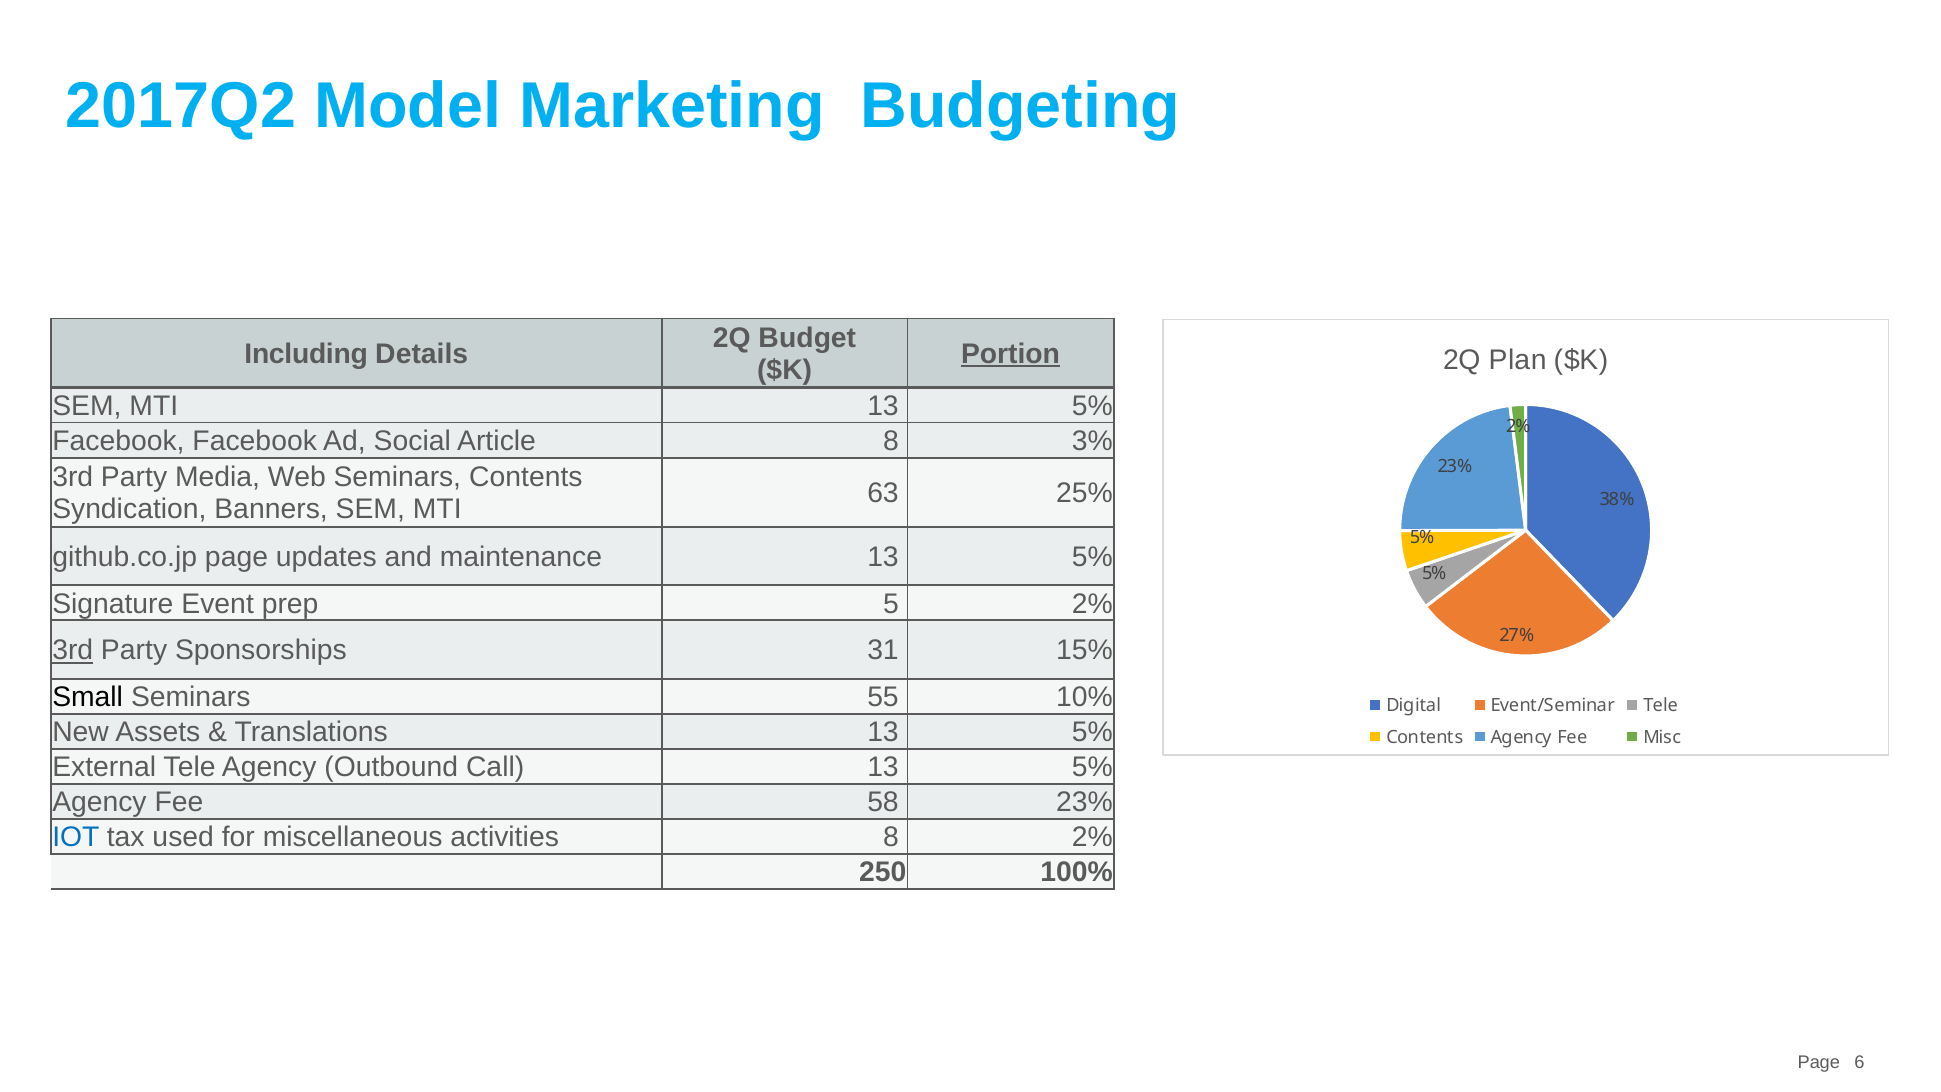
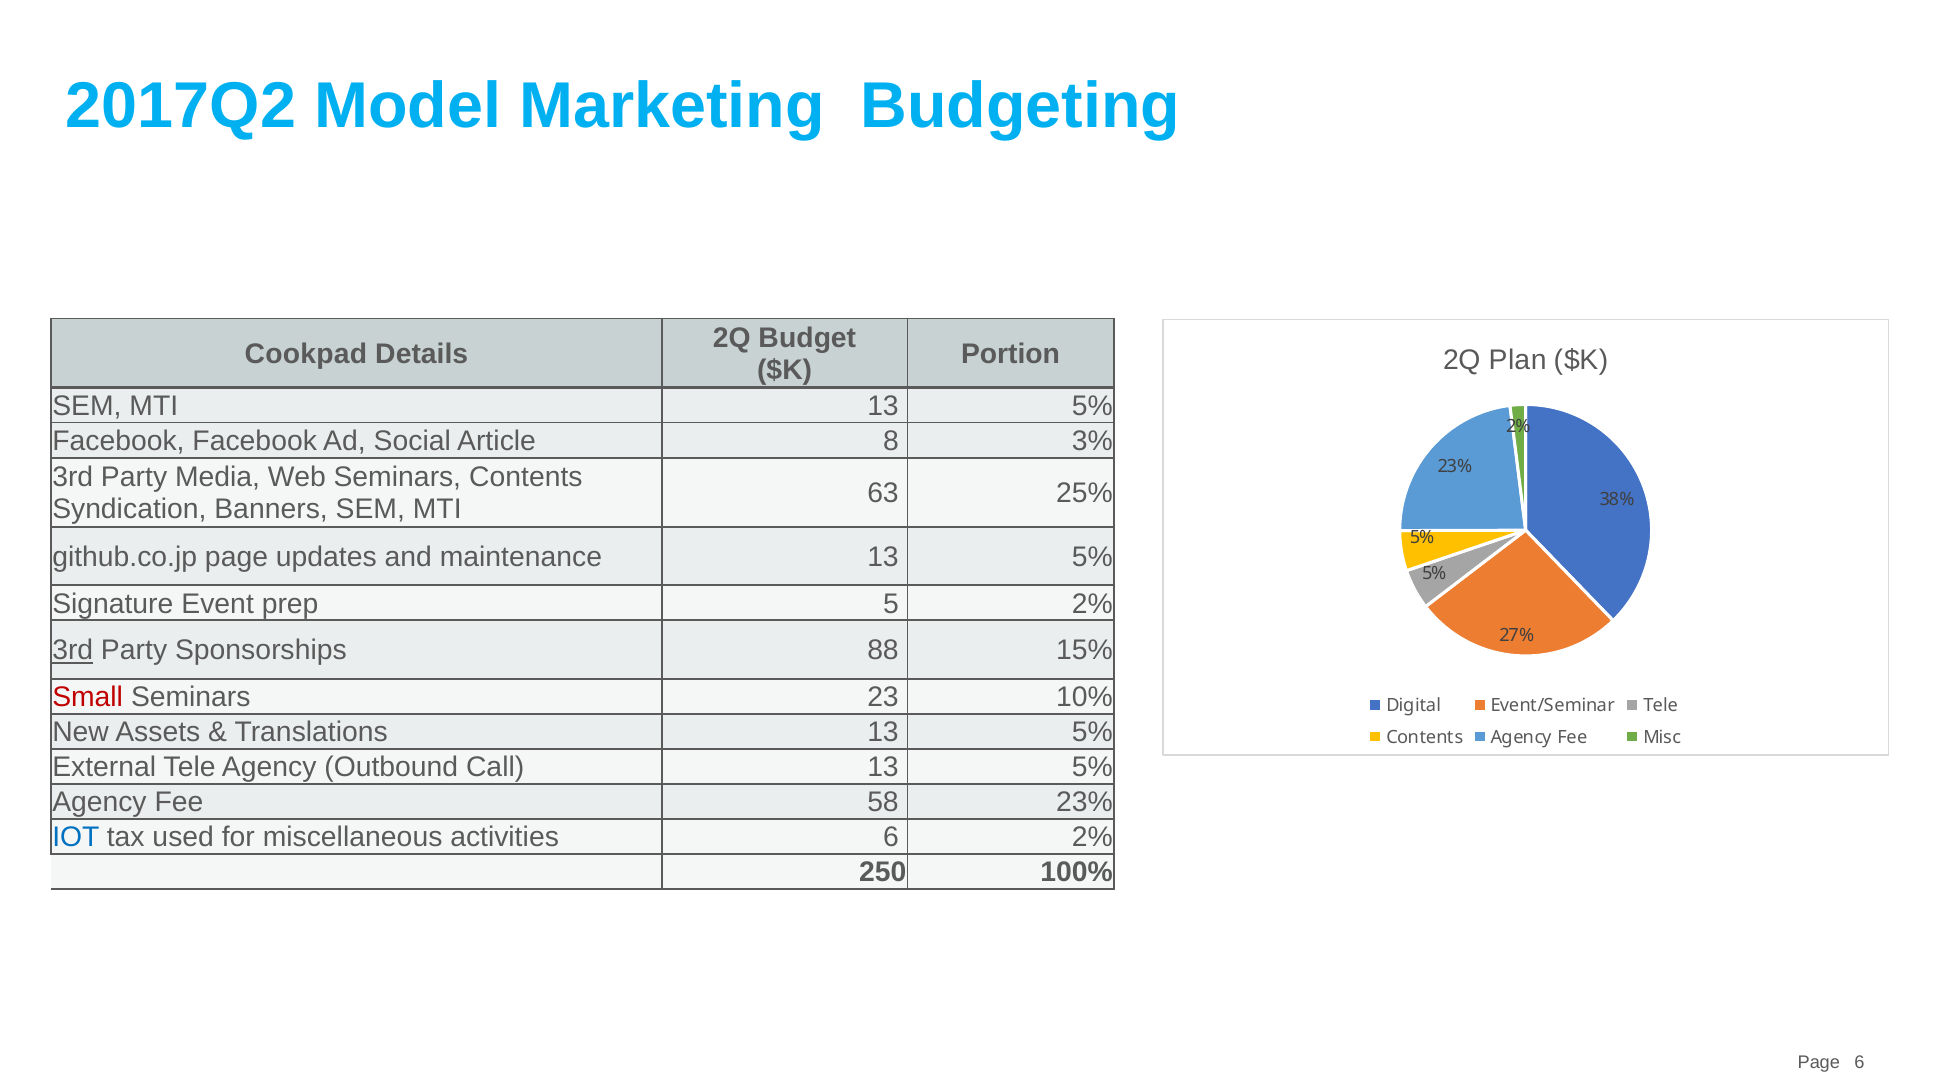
Including: Including -> Cookpad
Portion underline: present -> none
31: 31 -> 88
Small colour: black -> red
55: 55 -> 23
activities 8: 8 -> 6
